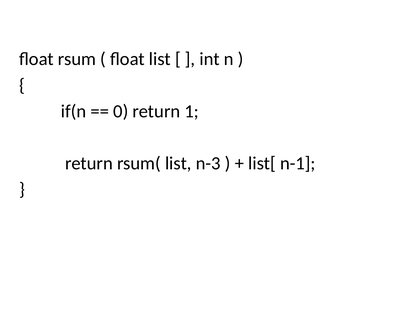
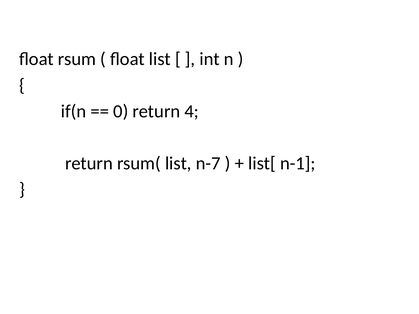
1: 1 -> 4
n-3: n-3 -> n-7
